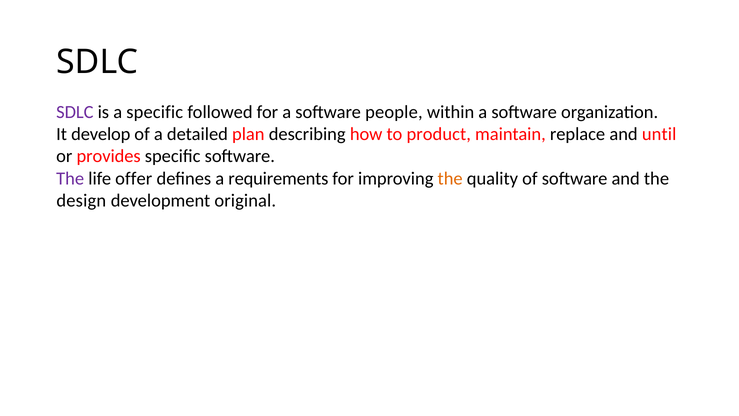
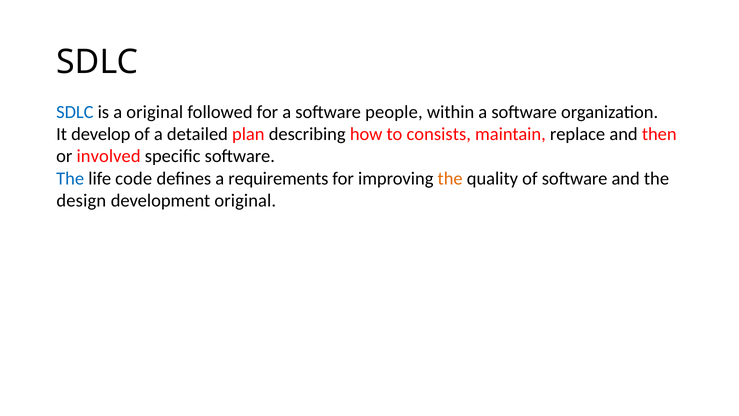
SDLC at (75, 112) colour: purple -> blue
a specific: specific -> original
product: product -> consists
until: until -> then
provides: provides -> involved
The at (70, 178) colour: purple -> blue
offer: offer -> code
